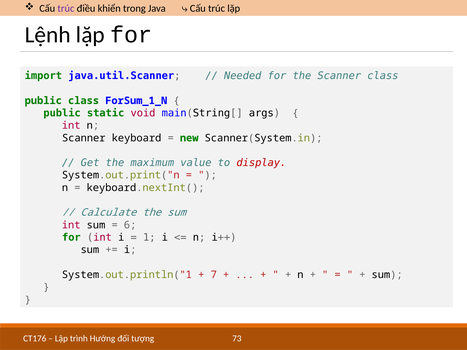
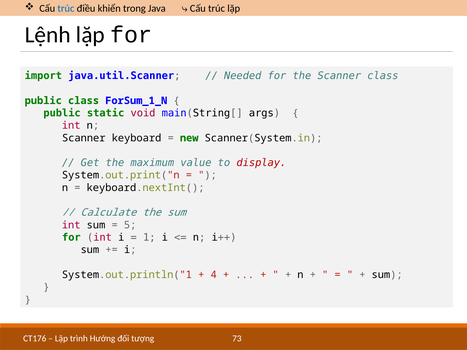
trúc at (66, 9) colour: purple -> blue
6: 6 -> 5
7: 7 -> 4
